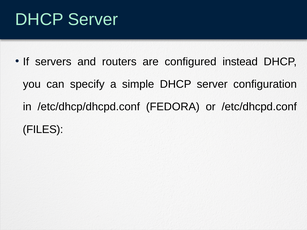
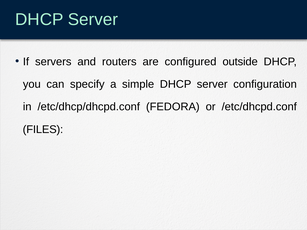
instead: instead -> outside
